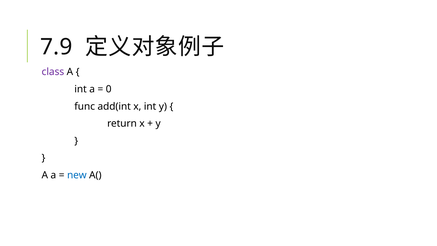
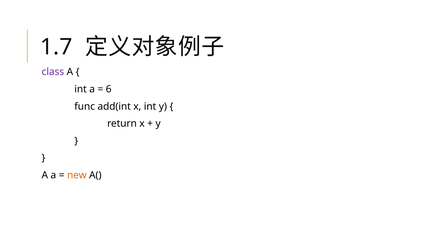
7.9: 7.9 -> 1.7
0: 0 -> 6
new colour: blue -> orange
